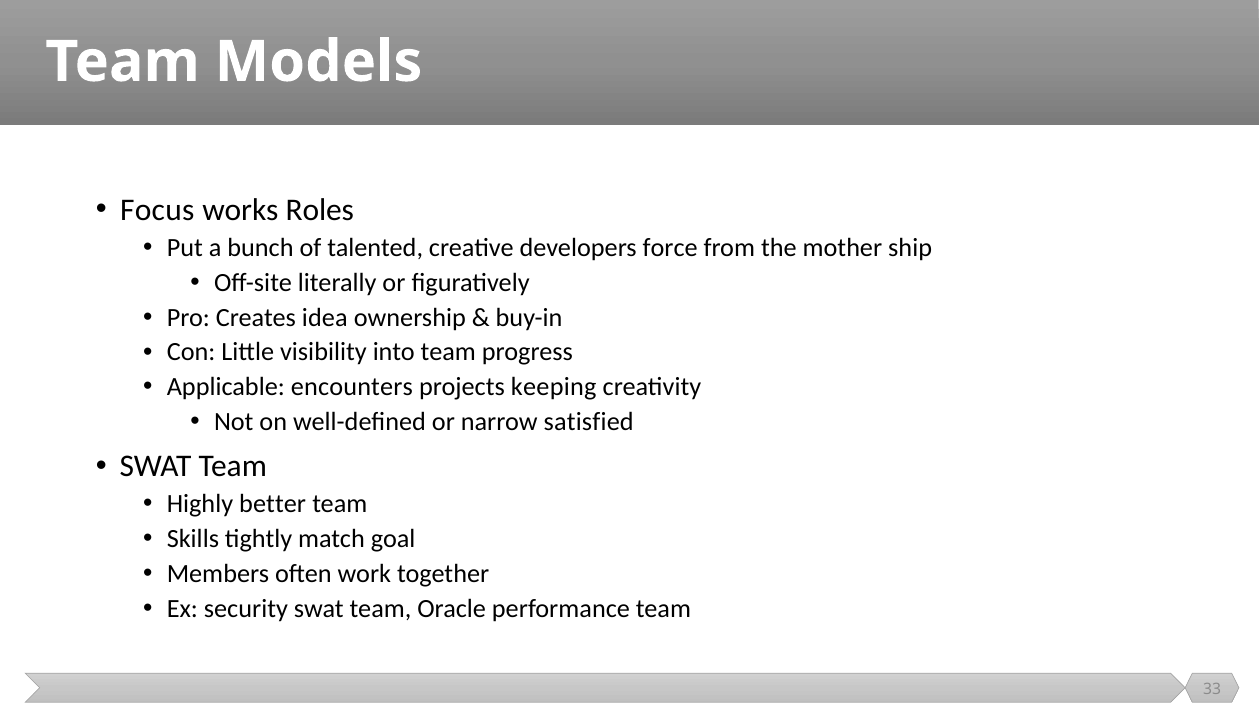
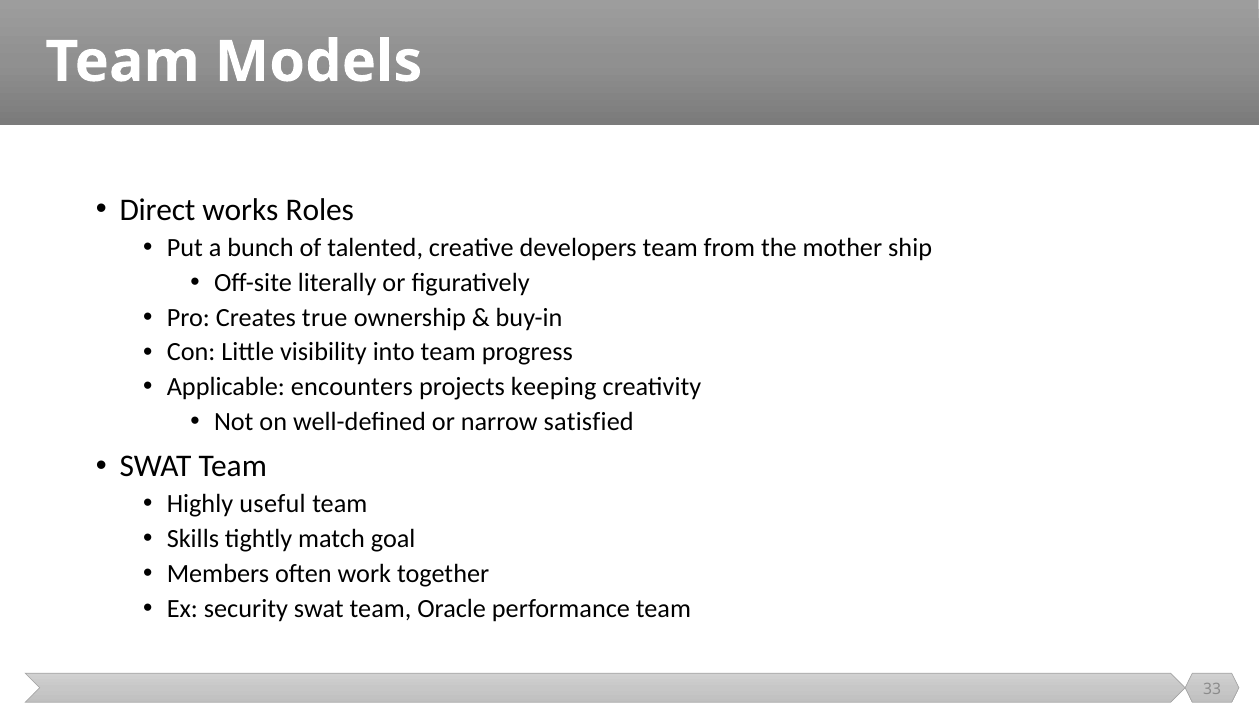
Focus: Focus -> Direct
developers force: force -> team
idea: idea -> true
better: better -> useful
